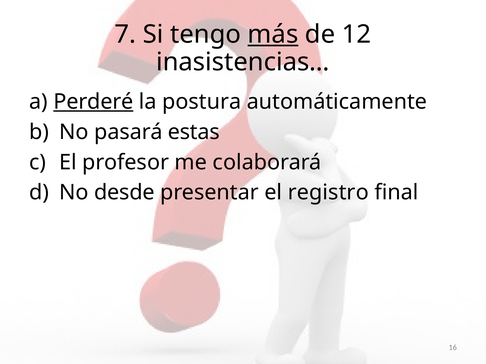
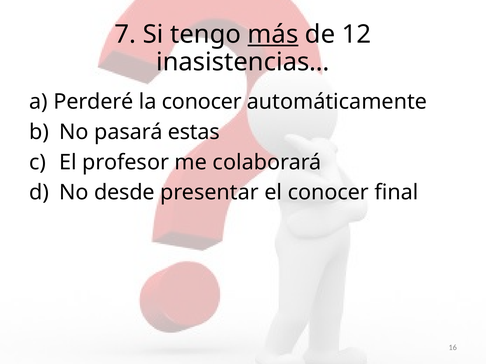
Perderé underline: present -> none
la postura: postura -> conocer
el registro: registro -> conocer
